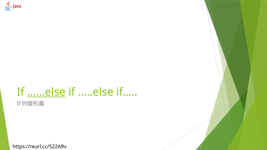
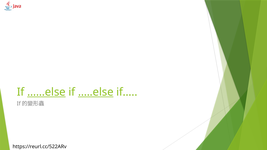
…..else underline: none -> present
